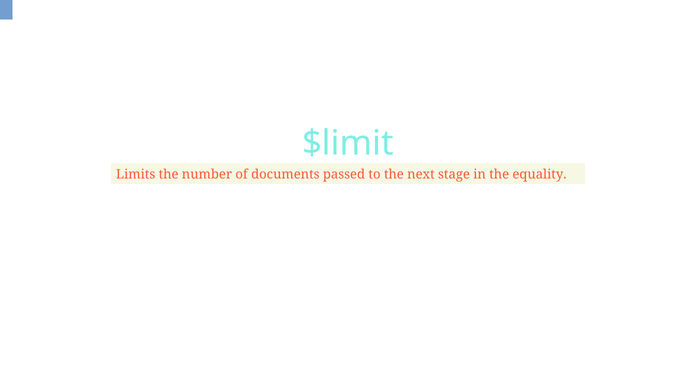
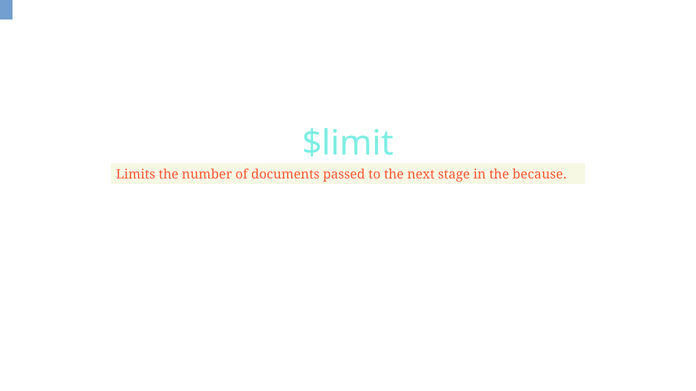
equality: equality -> because
